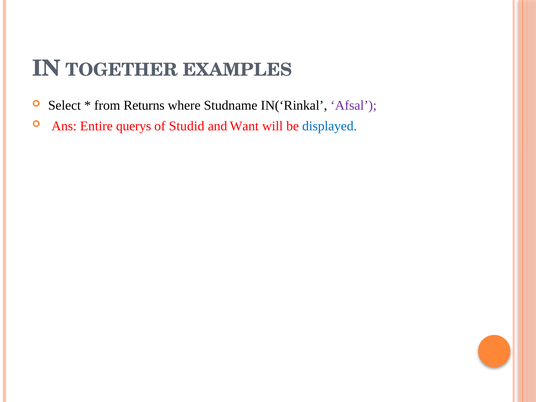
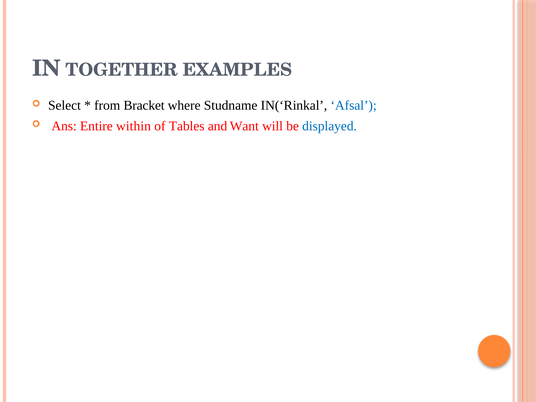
Returns: Returns -> Bracket
Afsal colour: purple -> blue
querys: querys -> within
Studid: Studid -> Tables
